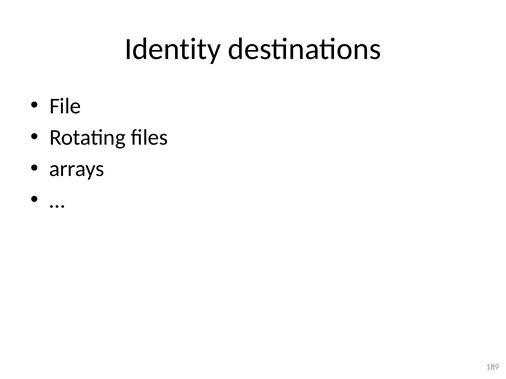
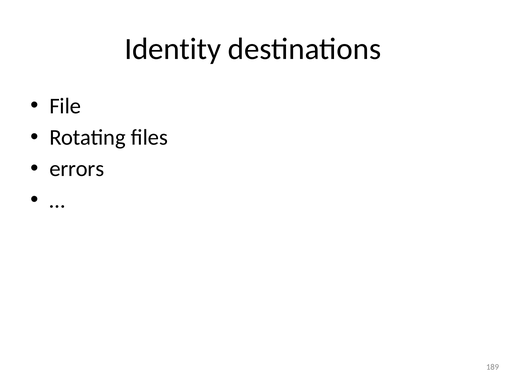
arrays: arrays -> errors
